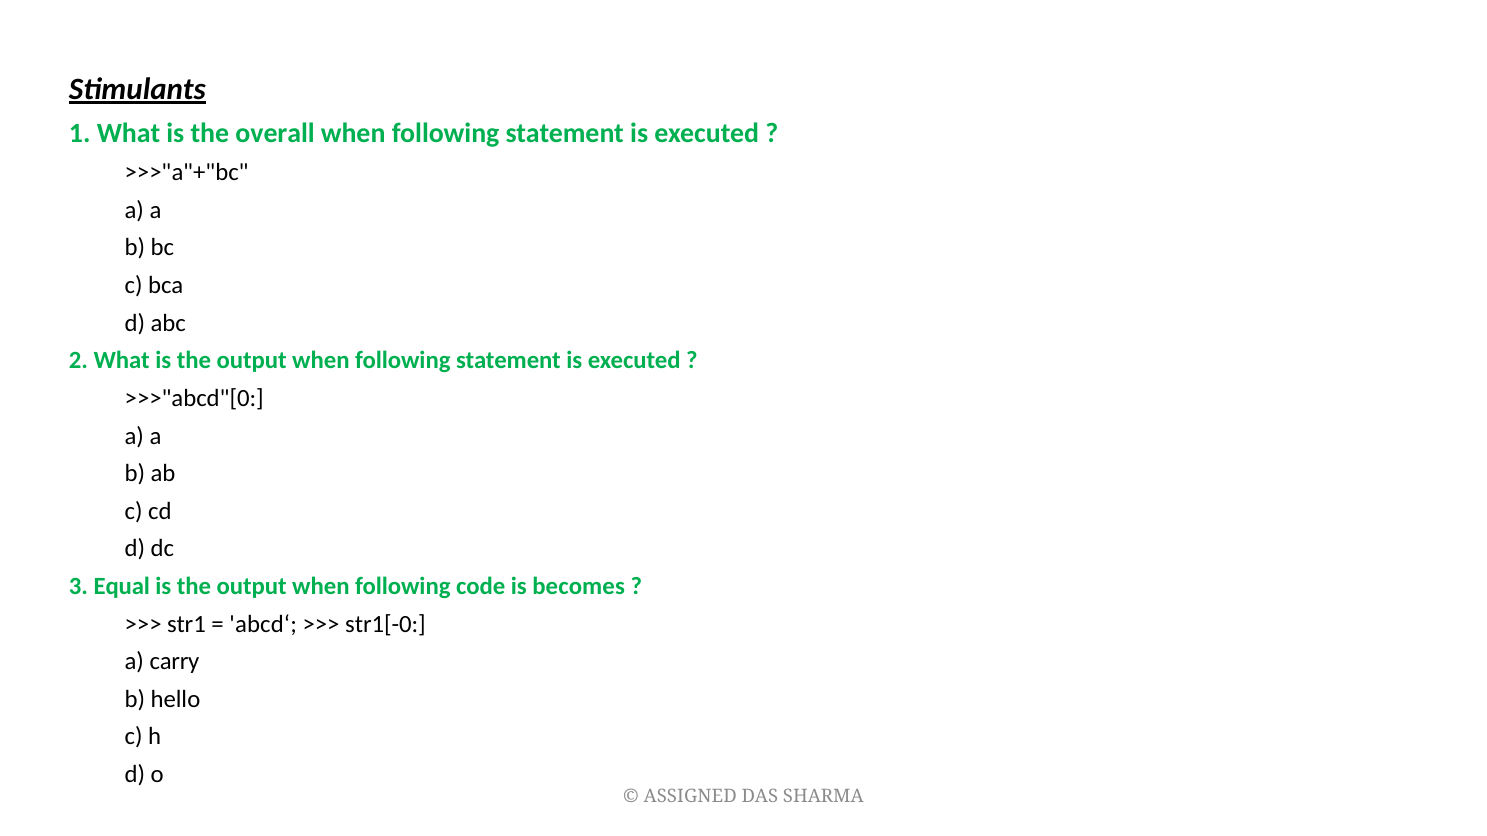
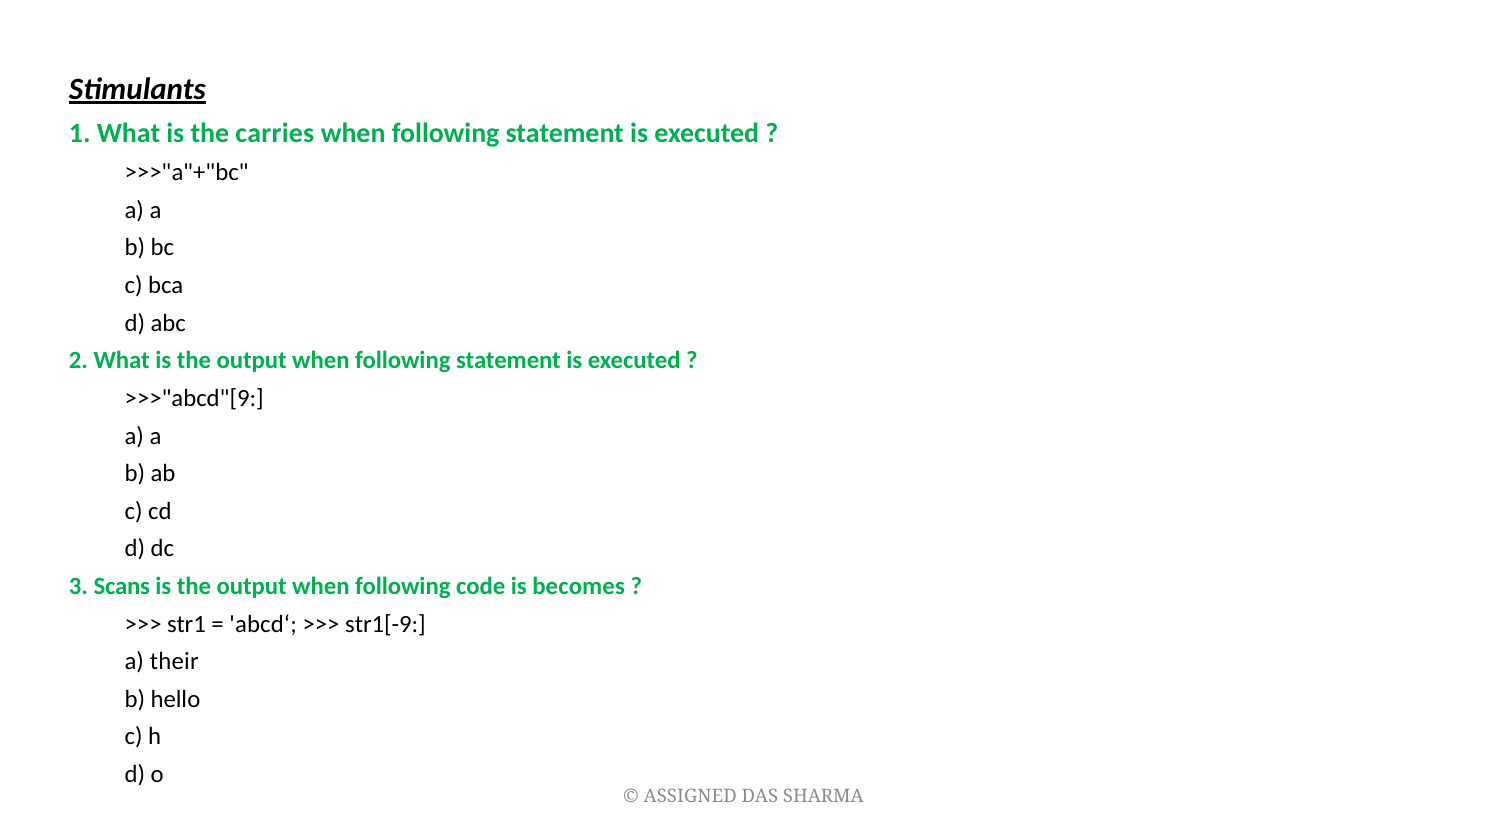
overall: overall -> carries
>>>"abcd"[0: >>>"abcd"[0 -> >>>"abcd"[9
Equal: Equal -> Scans
str1[-0: str1[-0 -> str1[-9
carry: carry -> their
